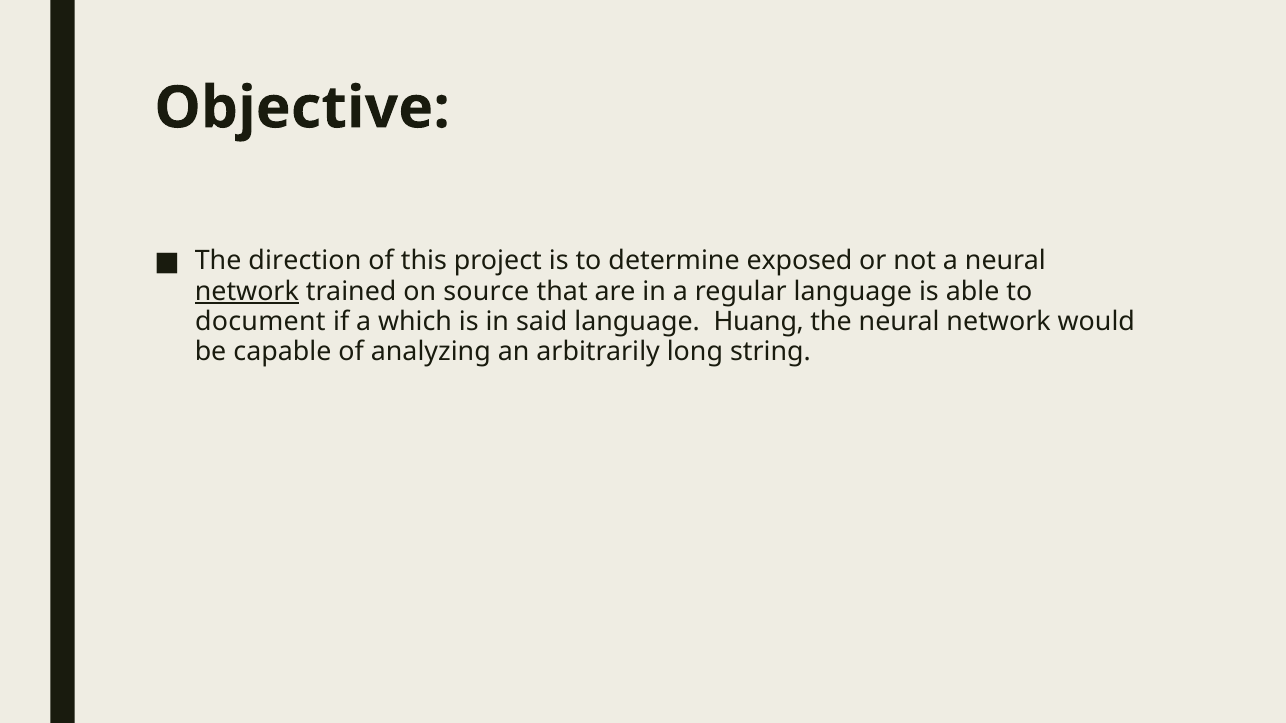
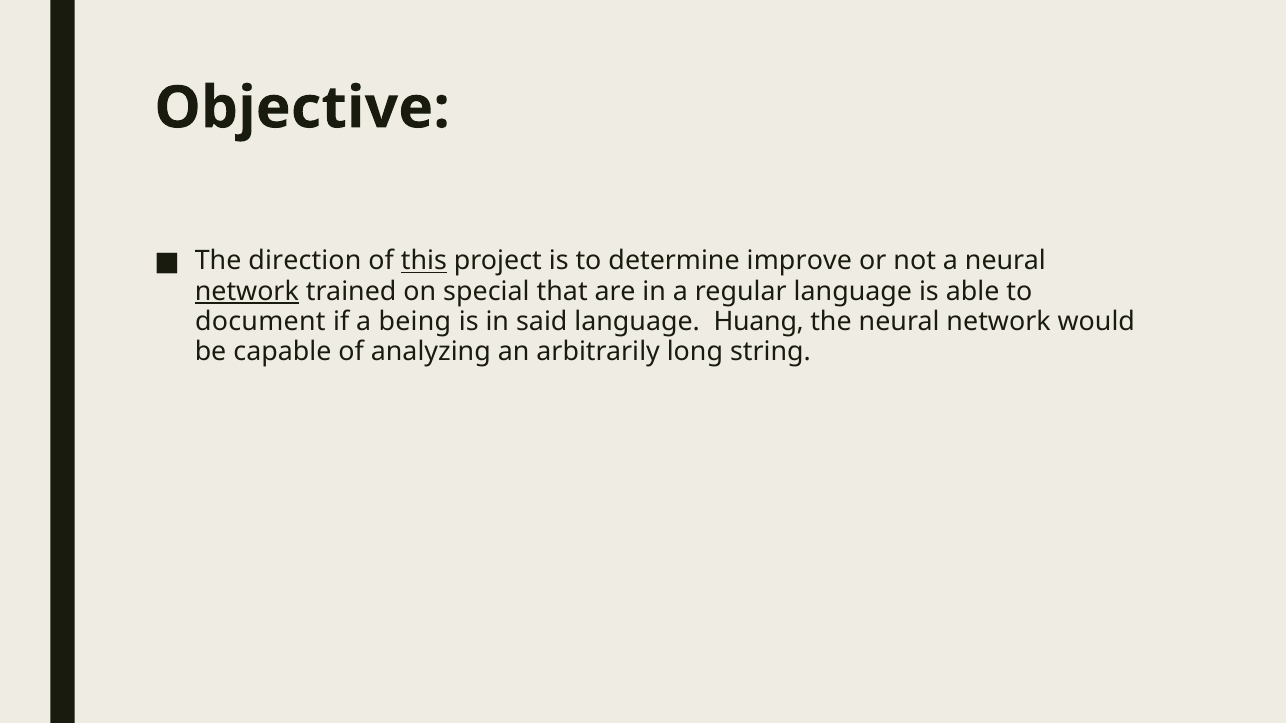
this underline: none -> present
exposed: exposed -> improve
source: source -> special
which: which -> being
